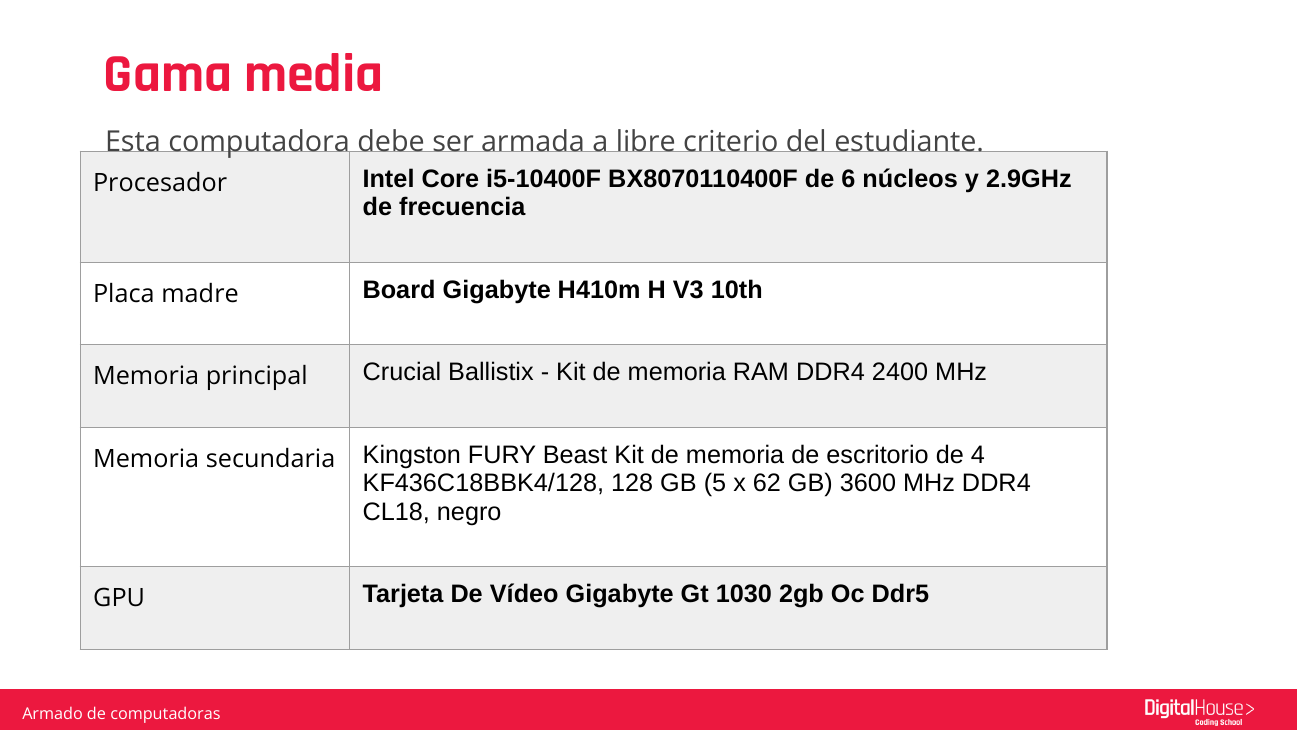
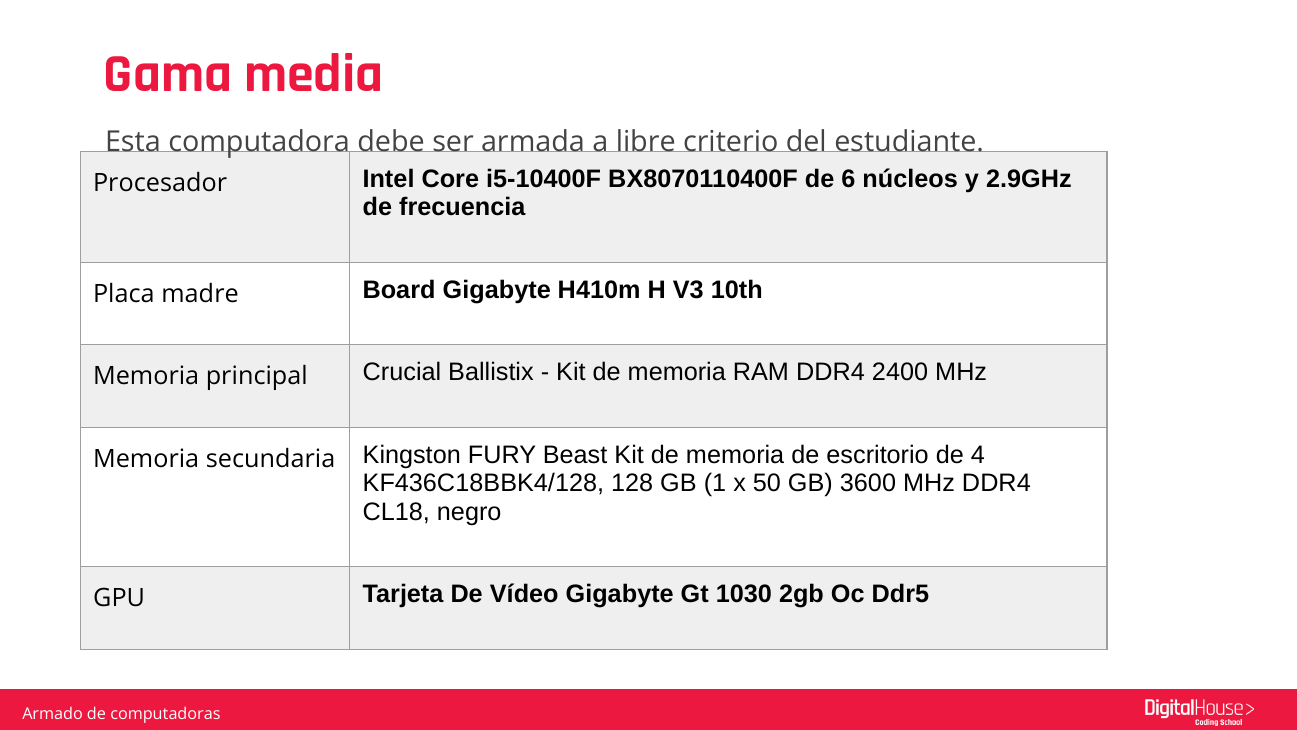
5: 5 -> 1
62: 62 -> 50
